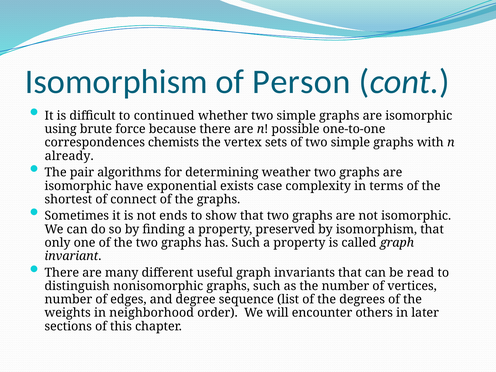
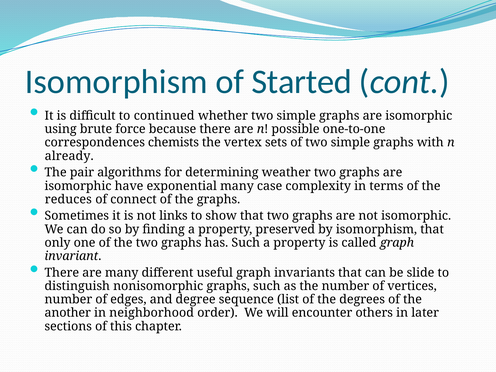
Person: Person -> Started
exponential exists: exists -> many
shortest: shortest -> reduces
ends: ends -> links
read: read -> slide
weights: weights -> another
